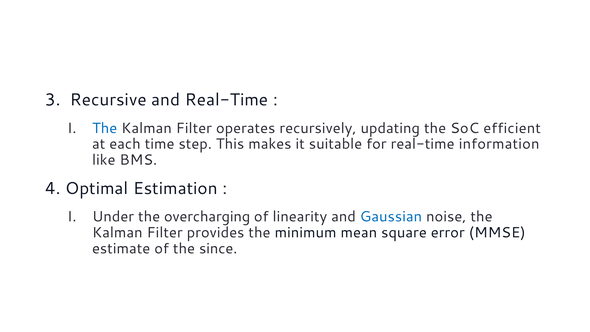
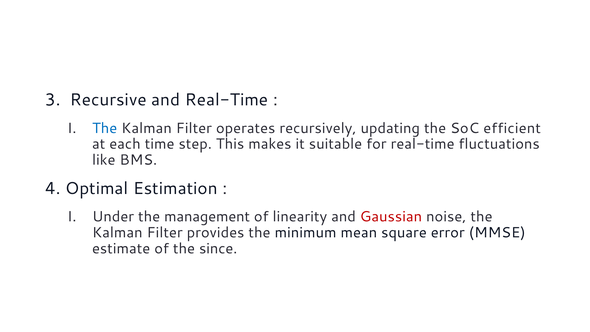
information: information -> fluctuations
overcharging: overcharging -> management
Gaussian colour: blue -> red
